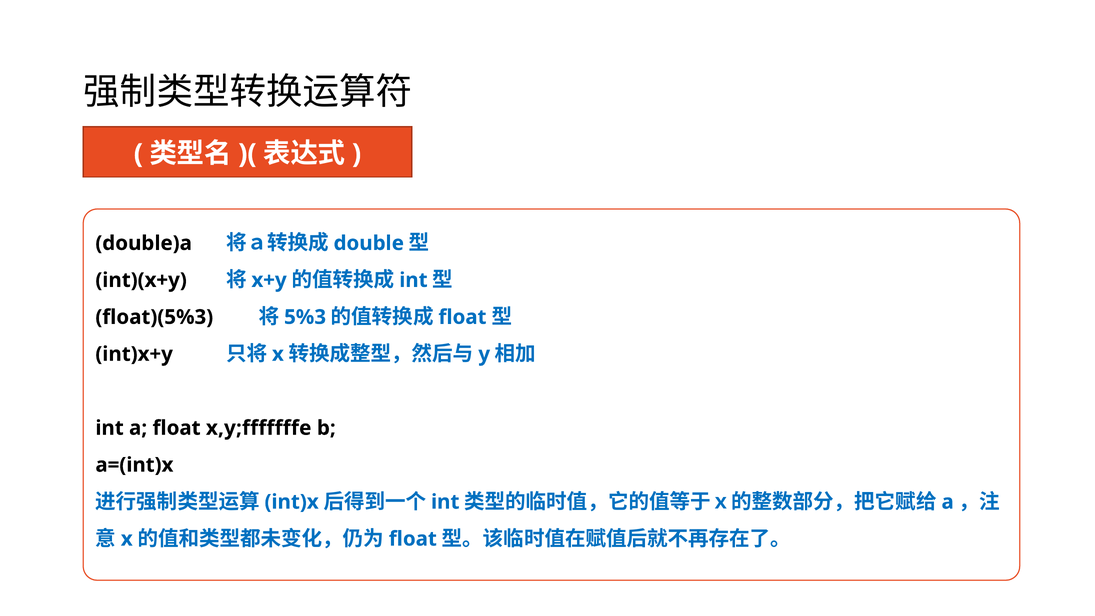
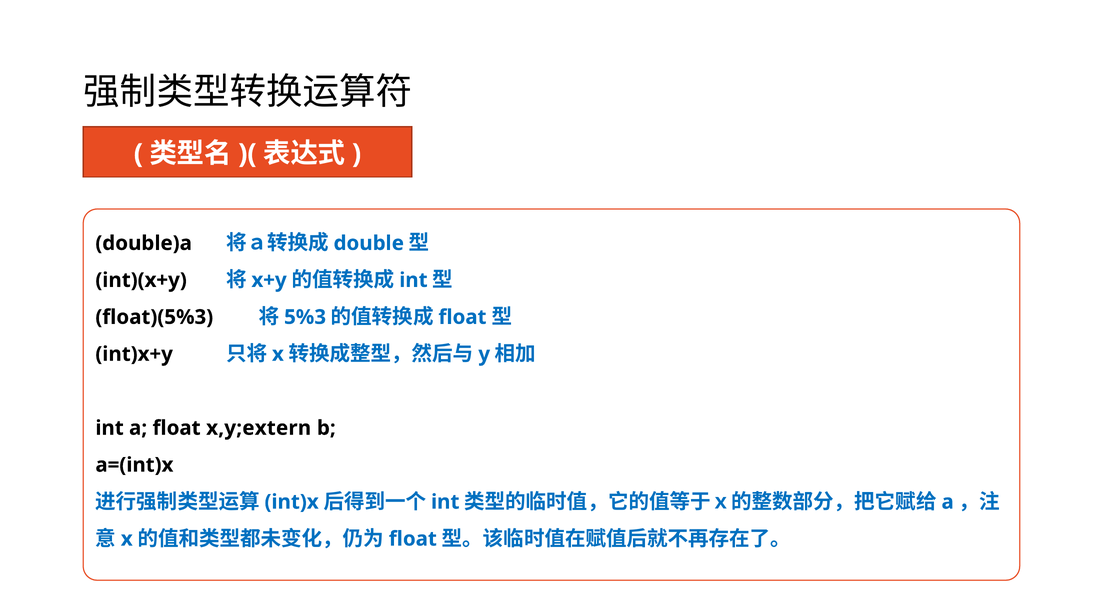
x,y;fffffffe: x,y;fffffffe -> x,y;extern
